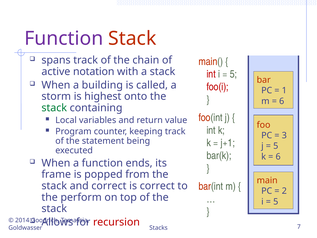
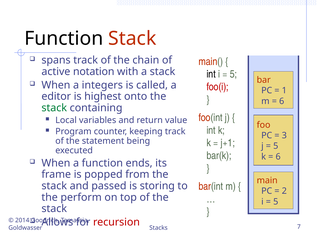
Function at (64, 38) colour: purple -> black
int at (211, 74) colour: red -> black
building: building -> integers
storm: storm -> editor
and correct: correct -> passed
is correct: correct -> storing
